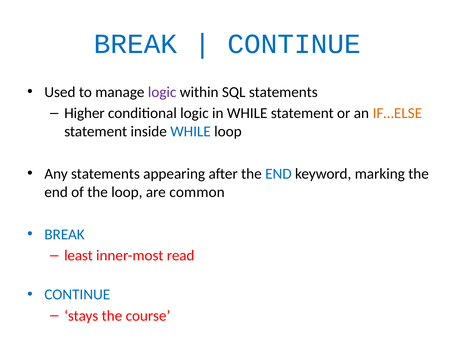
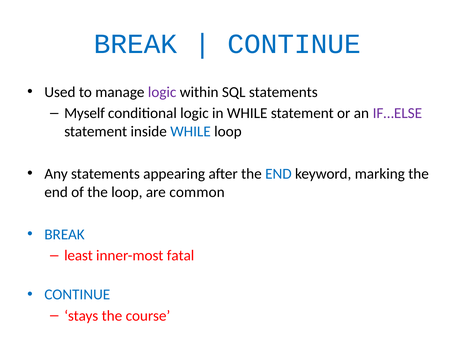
Higher: Higher -> Myself
IF…ELSE colour: orange -> purple
read: read -> fatal
